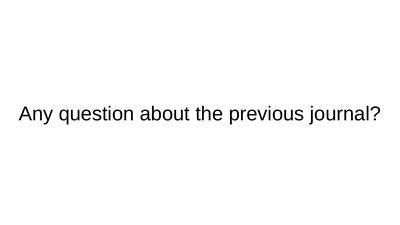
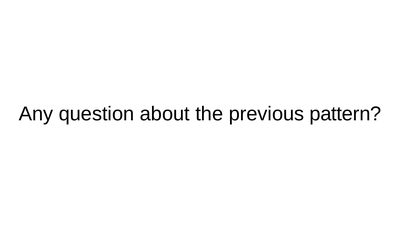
journal: journal -> pattern
